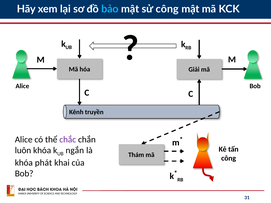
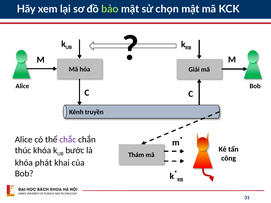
bảo colour: light blue -> light green
sử công: công -> chọn
luôn: luôn -> thúc
ngắn: ngắn -> bước
